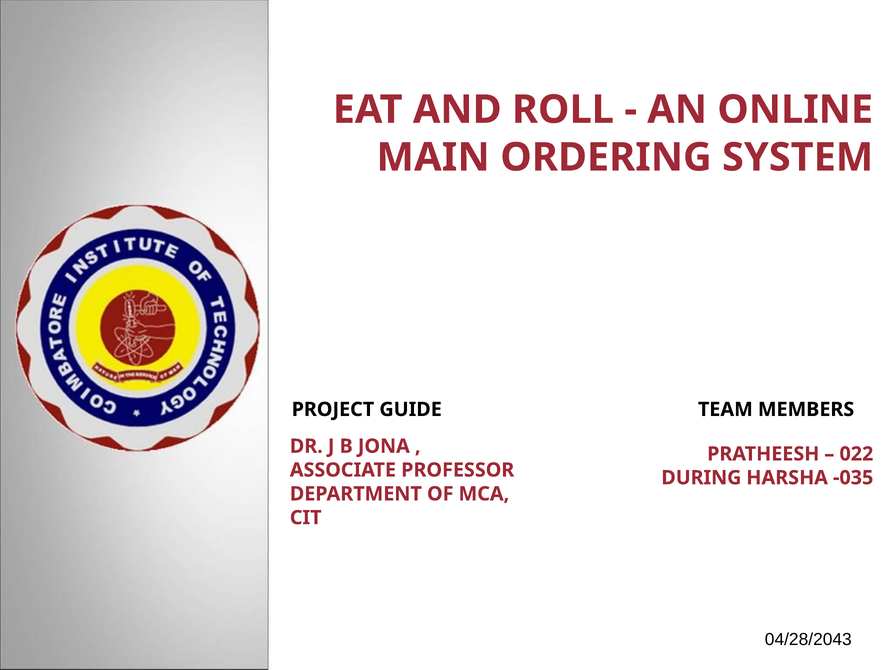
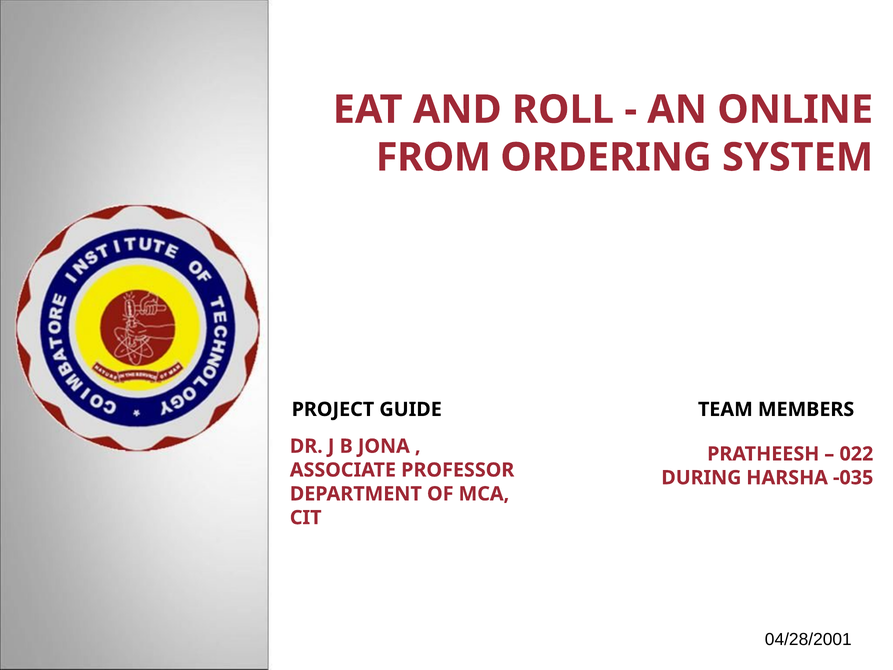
MAIN: MAIN -> FROM
04/28/2043: 04/28/2043 -> 04/28/2001
